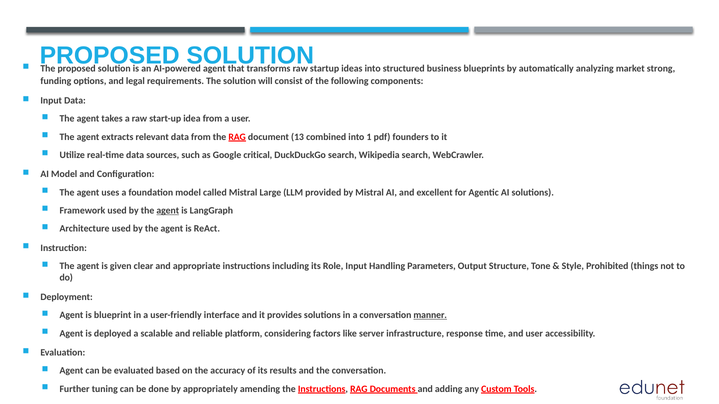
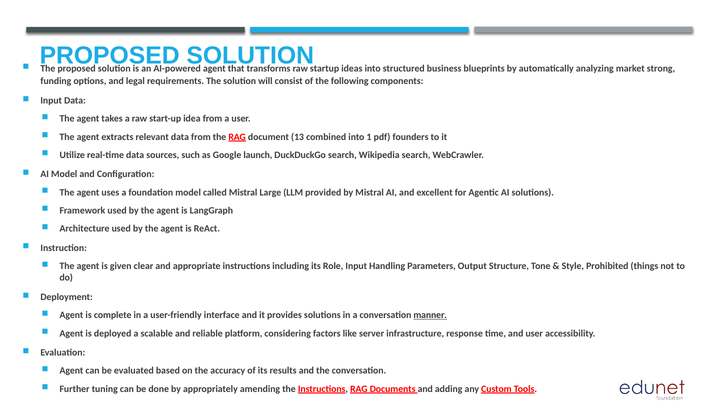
critical: critical -> launch
agent at (168, 211) underline: present -> none
blueprint: blueprint -> complete
